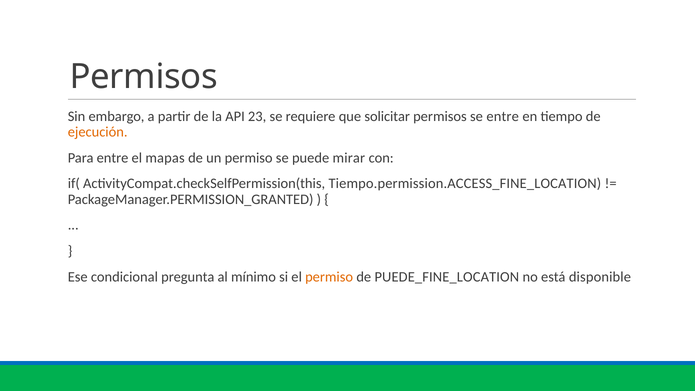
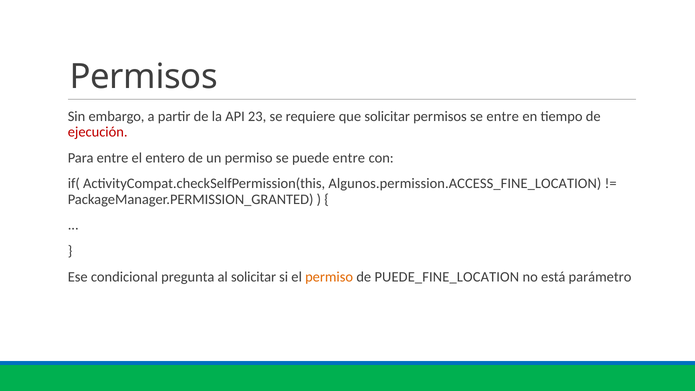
ejecución colour: orange -> red
mapas: mapas -> entero
puede mirar: mirar -> entre
Tiempo.permission.ACCESS_FINE_LOCATION: Tiempo.permission.ACCESS_FINE_LOCATION -> Algunos.permission.ACCESS_FINE_LOCATION
al mínimo: mínimo -> solicitar
disponible: disponible -> parámetro
